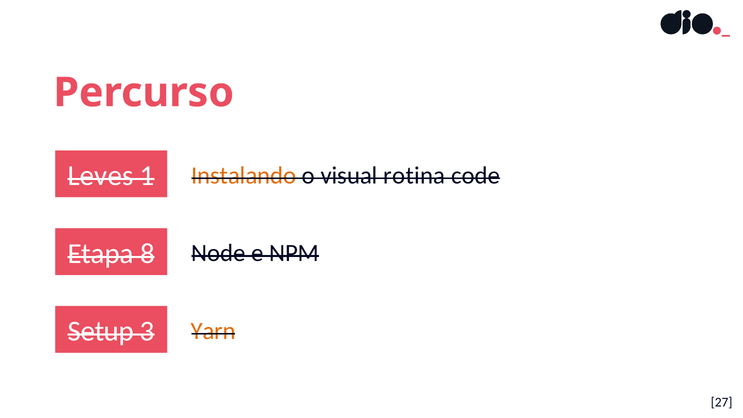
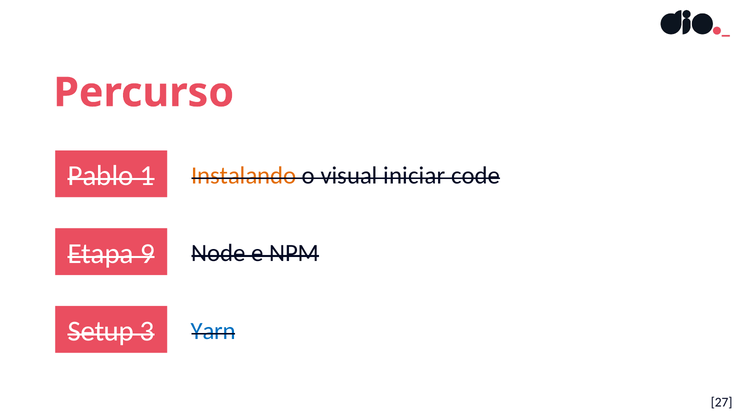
Leves: Leves -> Pablo
rotina: rotina -> iniciar
8: 8 -> 9
Yarn colour: orange -> blue
